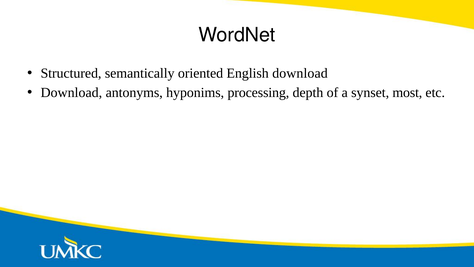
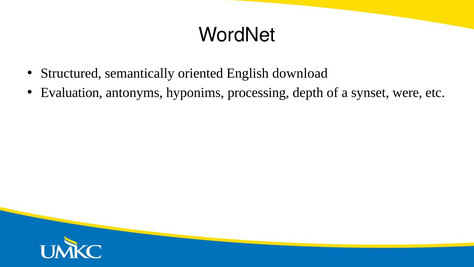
Download at (71, 93): Download -> Evaluation
most: most -> were
